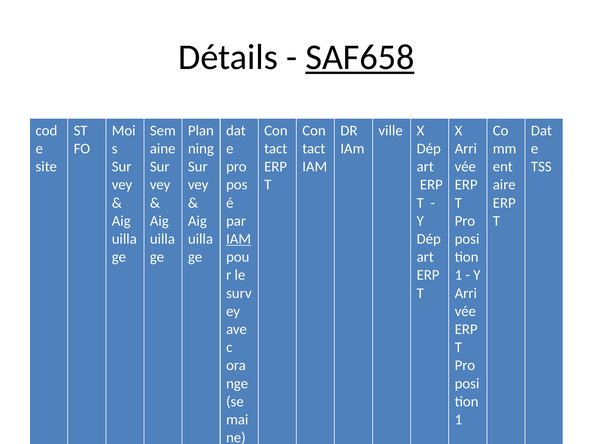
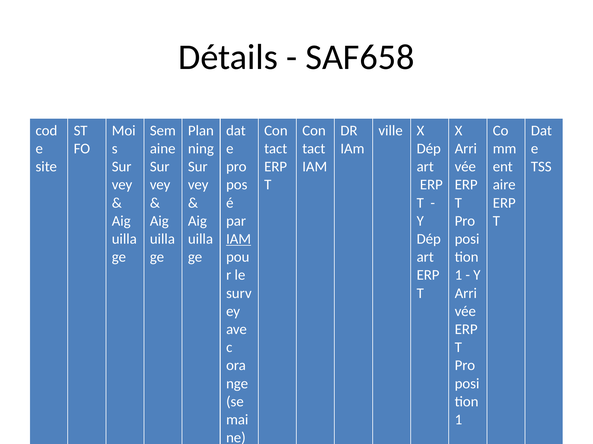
SAF658 underline: present -> none
